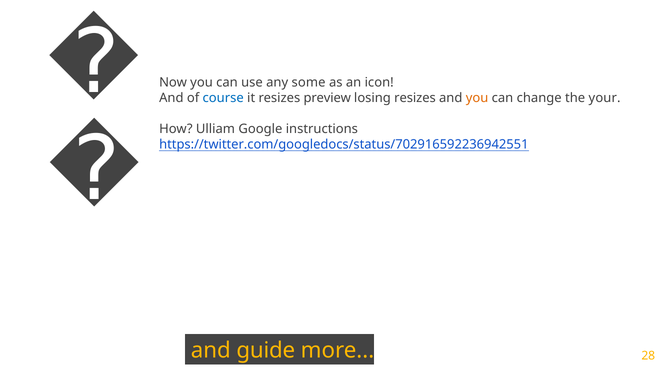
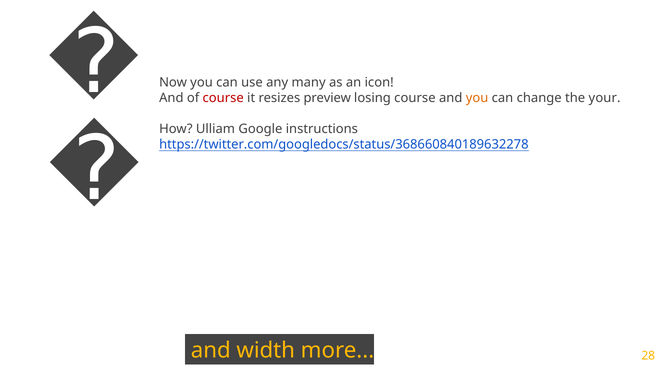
some: some -> many
course at (223, 98) colour: blue -> red
losing resizes: resizes -> course
https://twitter.com/googledocs/status/702916592236942551: https://twitter.com/googledocs/status/702916592236942551 -> https://twitter.com/googledocs/status/368660840189632278
guide: guide -> width
